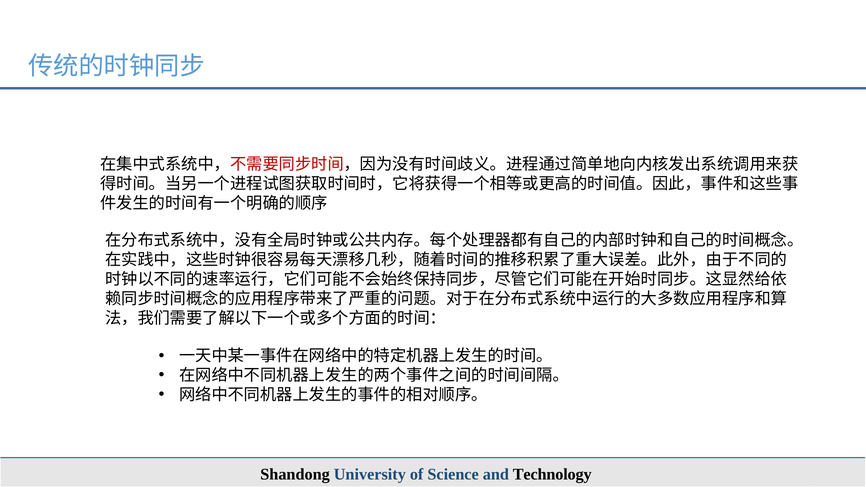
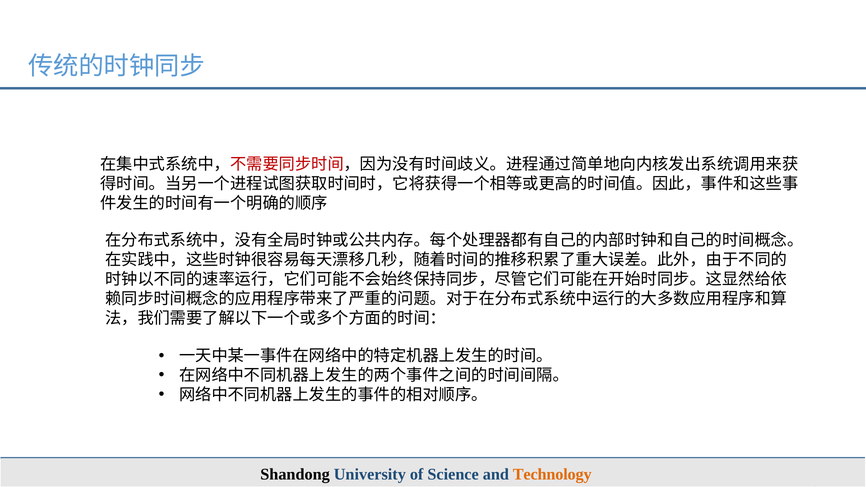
Technology colour: black -> orange
